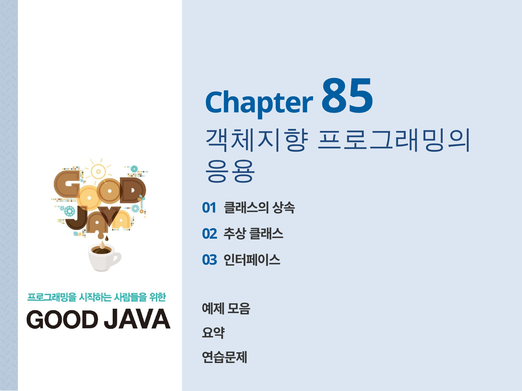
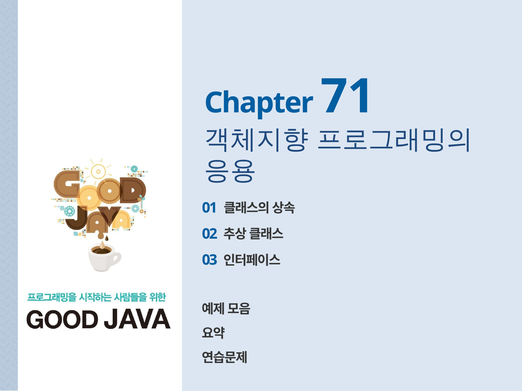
85: 85 -> 71
